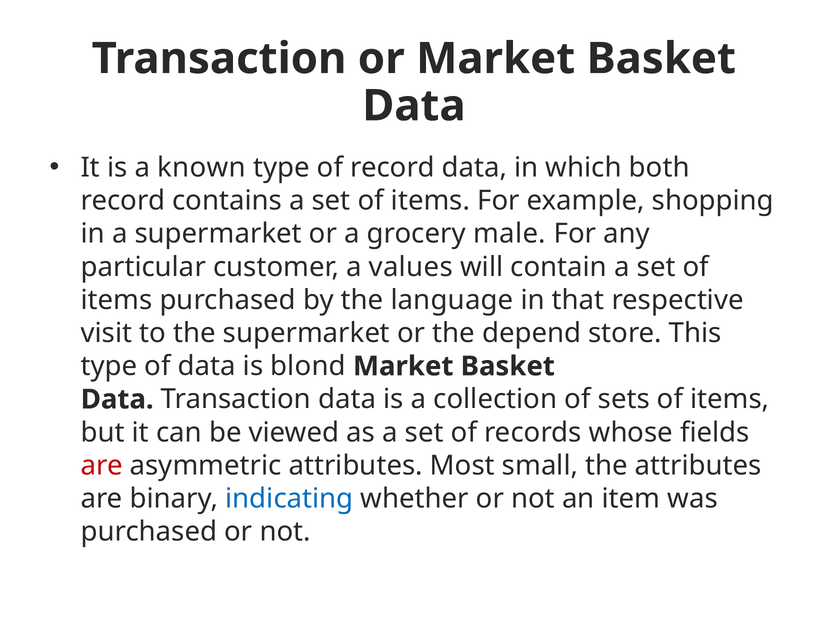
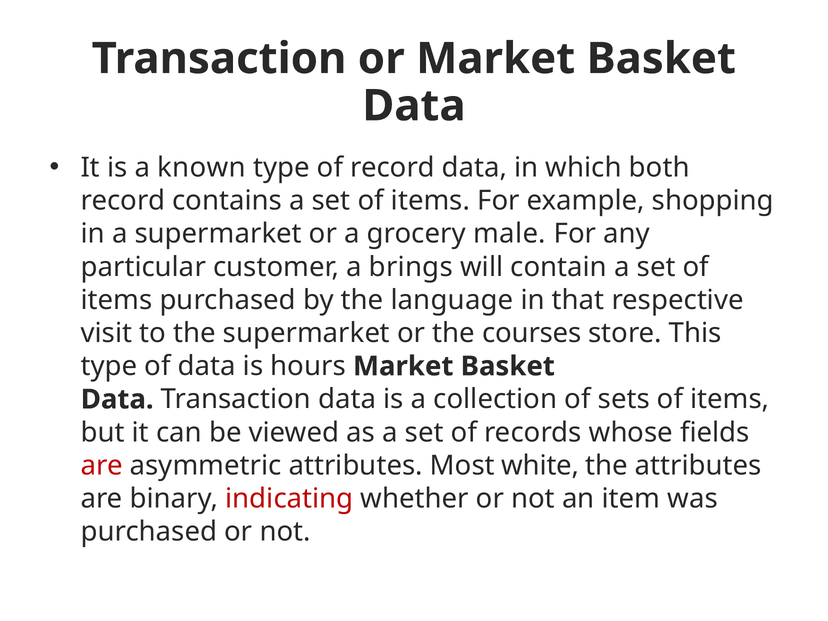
values: values -> brings
depend: depend -> courses
blond: blond -> hours
small: small -> white
indicating colour: blue -> red
